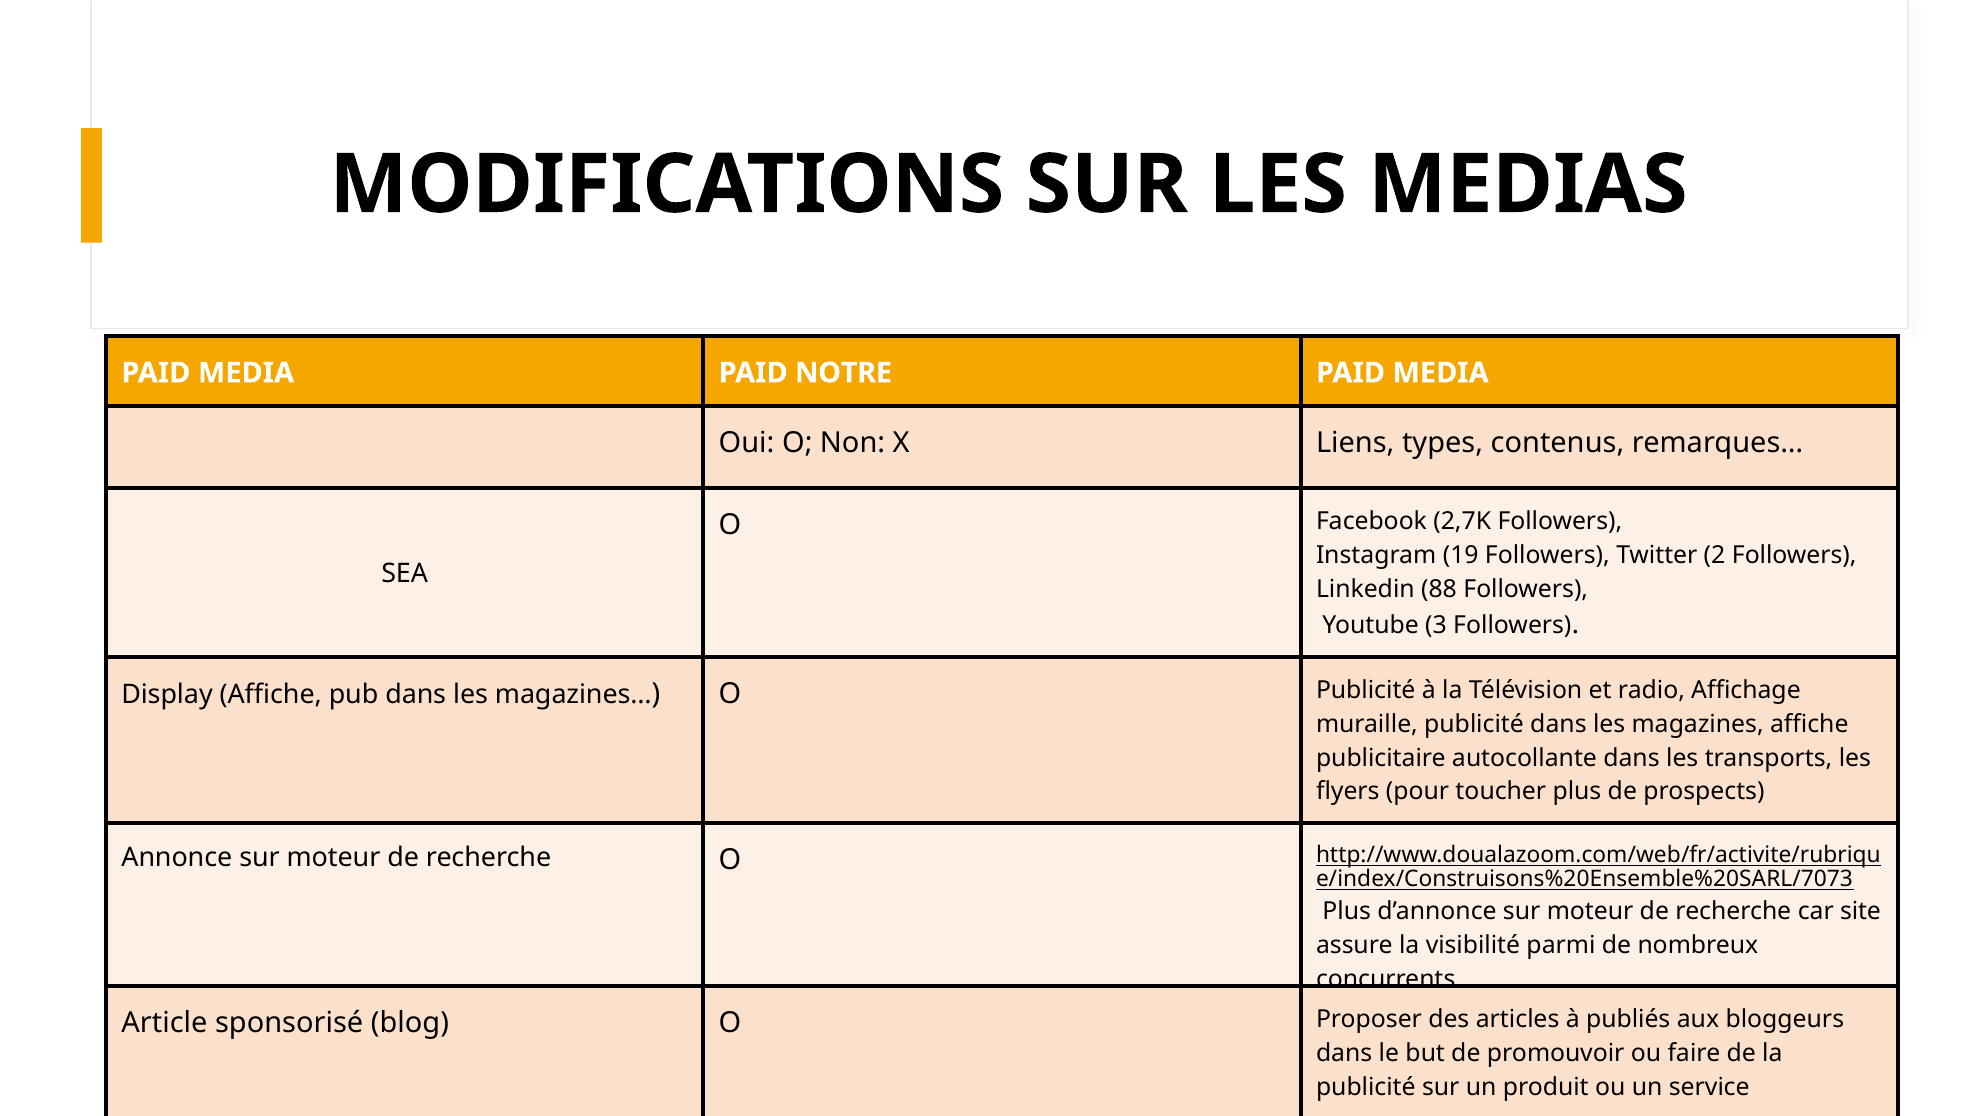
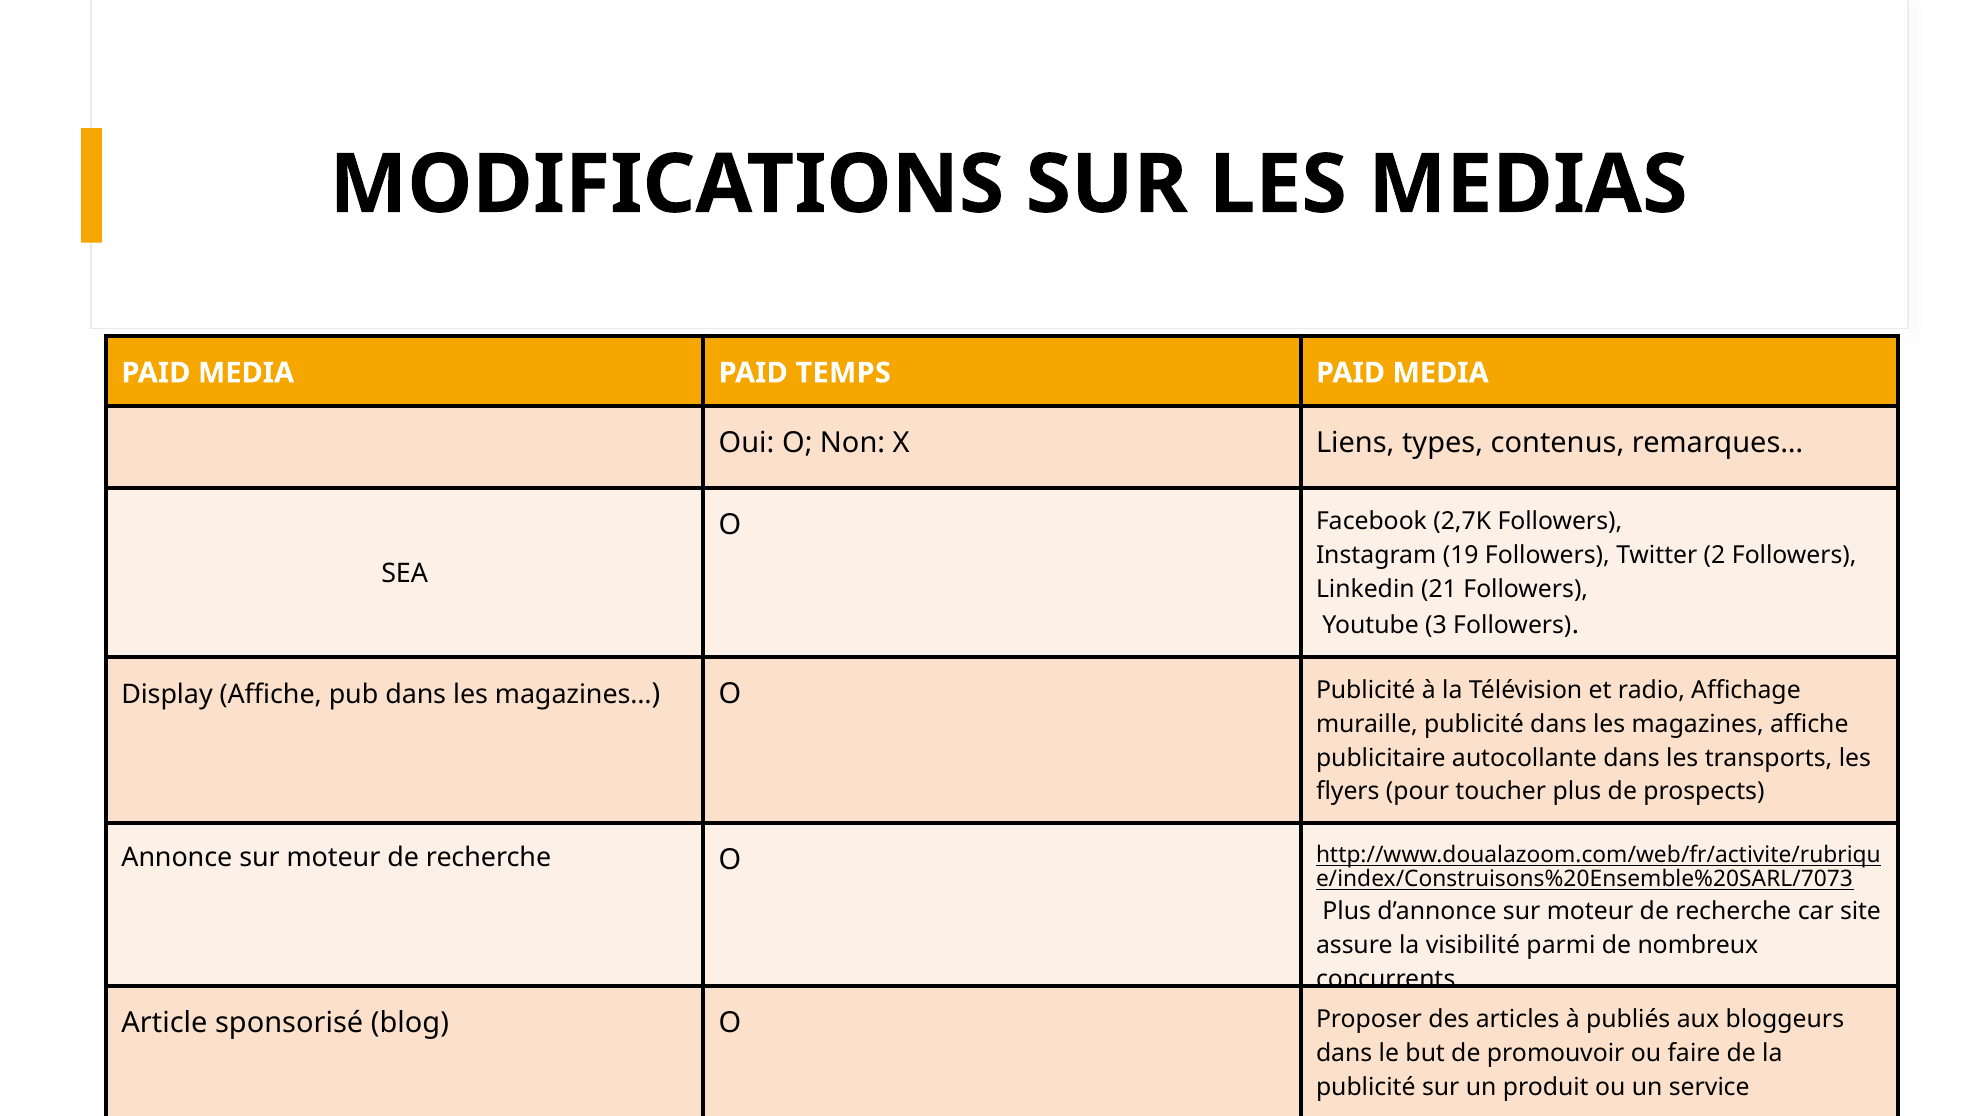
NOTRE: NOTRE -> TEMPS
88: 88 -> 21
